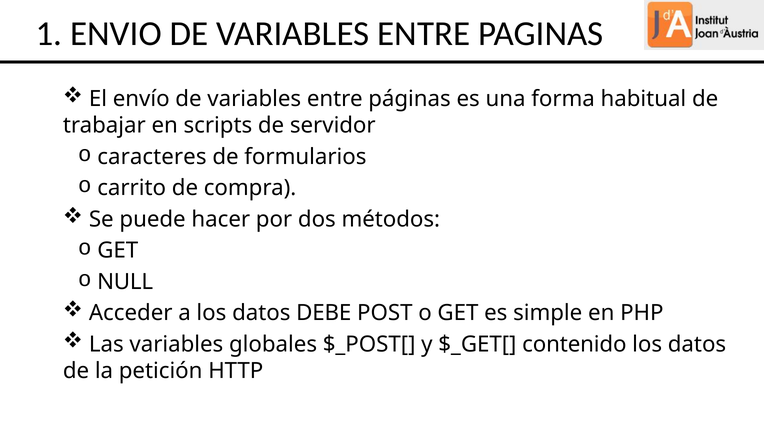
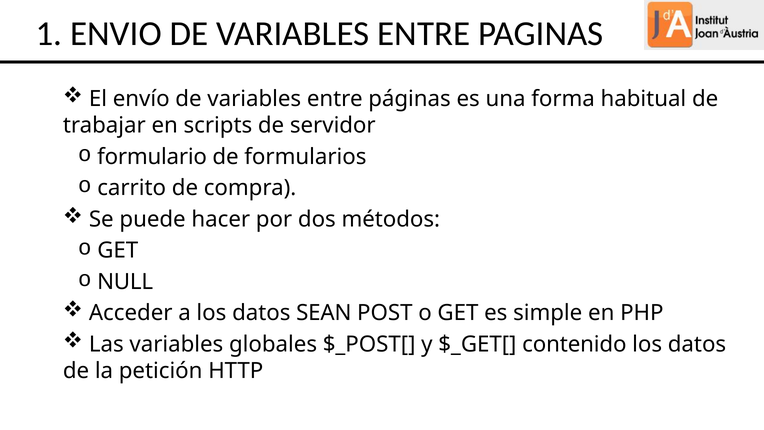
caracteres: caracteres -> formulario
DEBE: DEBE -> SEAN
